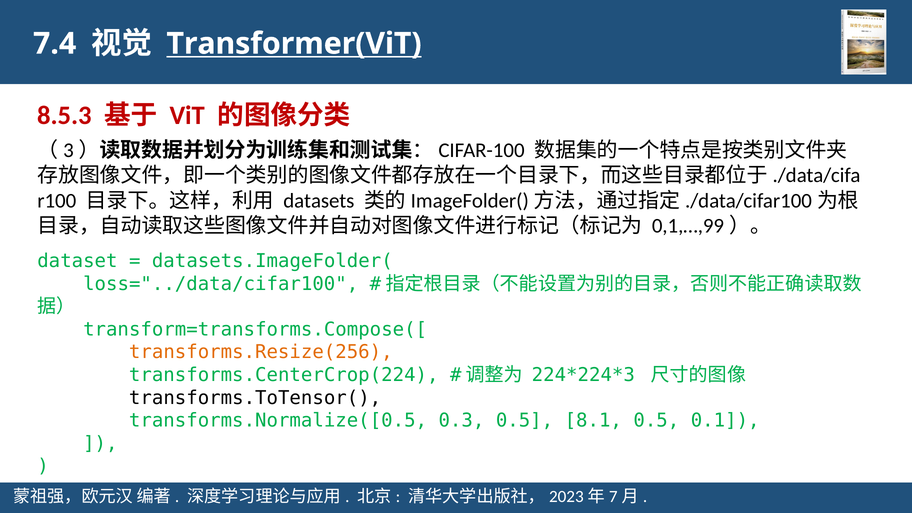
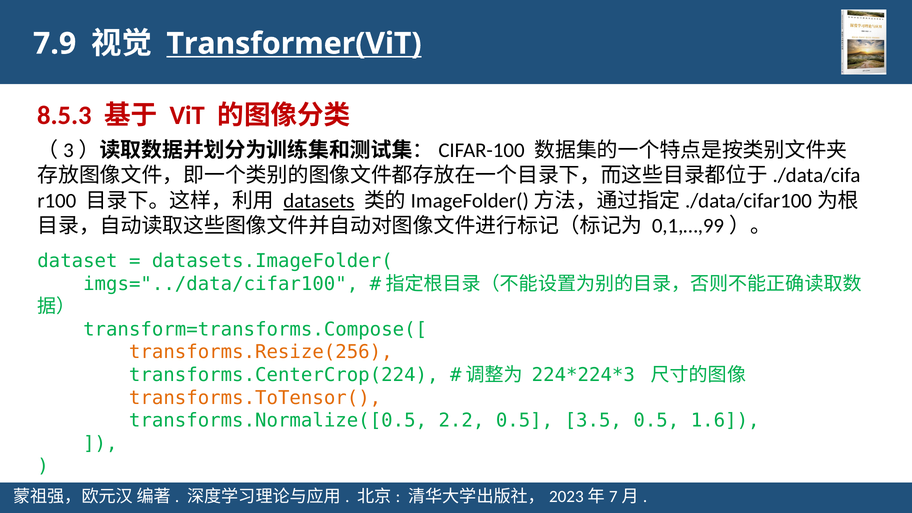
7.4: 7.4 -> 7.9
datasets underline: none -> present
loss="../data/cifar100: loss="../data/cifar100 -> imgs="../data/cifar100
transforms.ToTensor( colour: black -> orange
0.3: 0.3 -> 2.2
8.1: 8.1 -> 3.5
0.1: 0.1 -> 1.6
